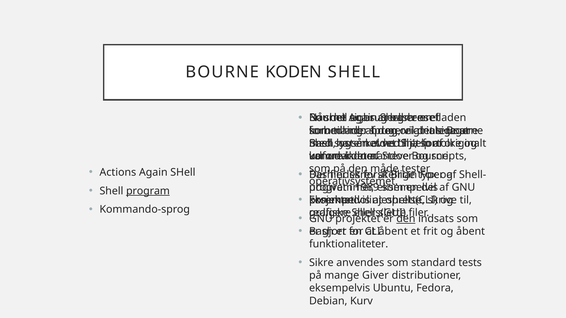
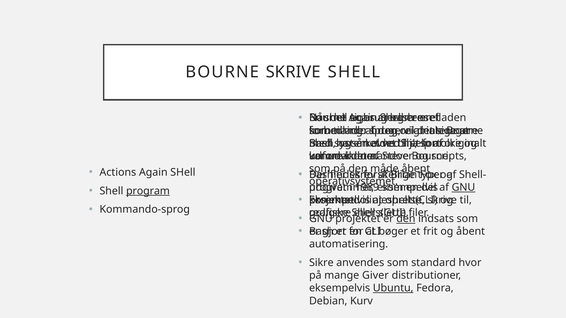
BOURNE KODEN: KODEN -> SKRIVE
tester at (416, 169): tester -> åbent
GNU at (463, 188) underline: none -> present
åbent at (393, 232): åbent -> bøger
funktionaliteter: funktionaliteter -> automatisering
tests: tests -> hvor
Ubuntu underline: none -> present
